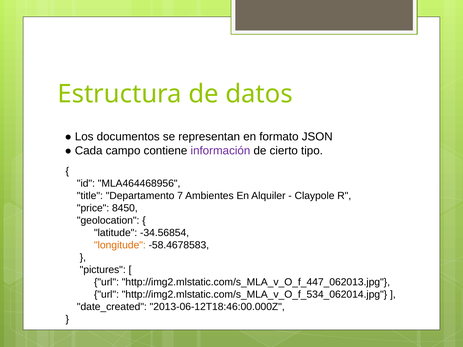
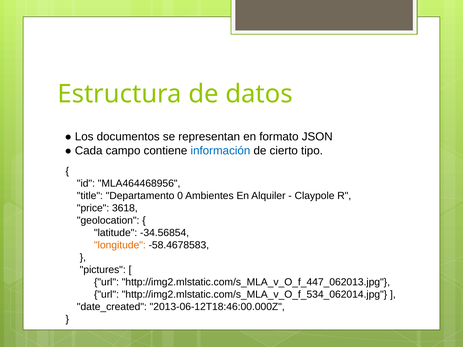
información colour: purple -> blue
7: 7 -> 0
8450: 8450 -> 3618
